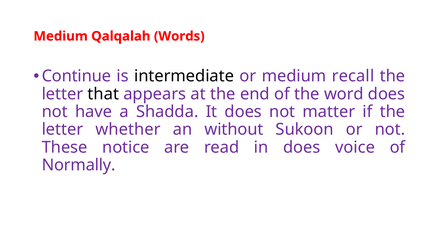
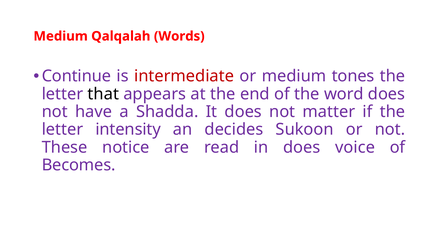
intermediate colour: black -> red
recall: recall -> tones
whether: whether -> intensity
without: without -> decides
Normally: Normally -> Becomes
